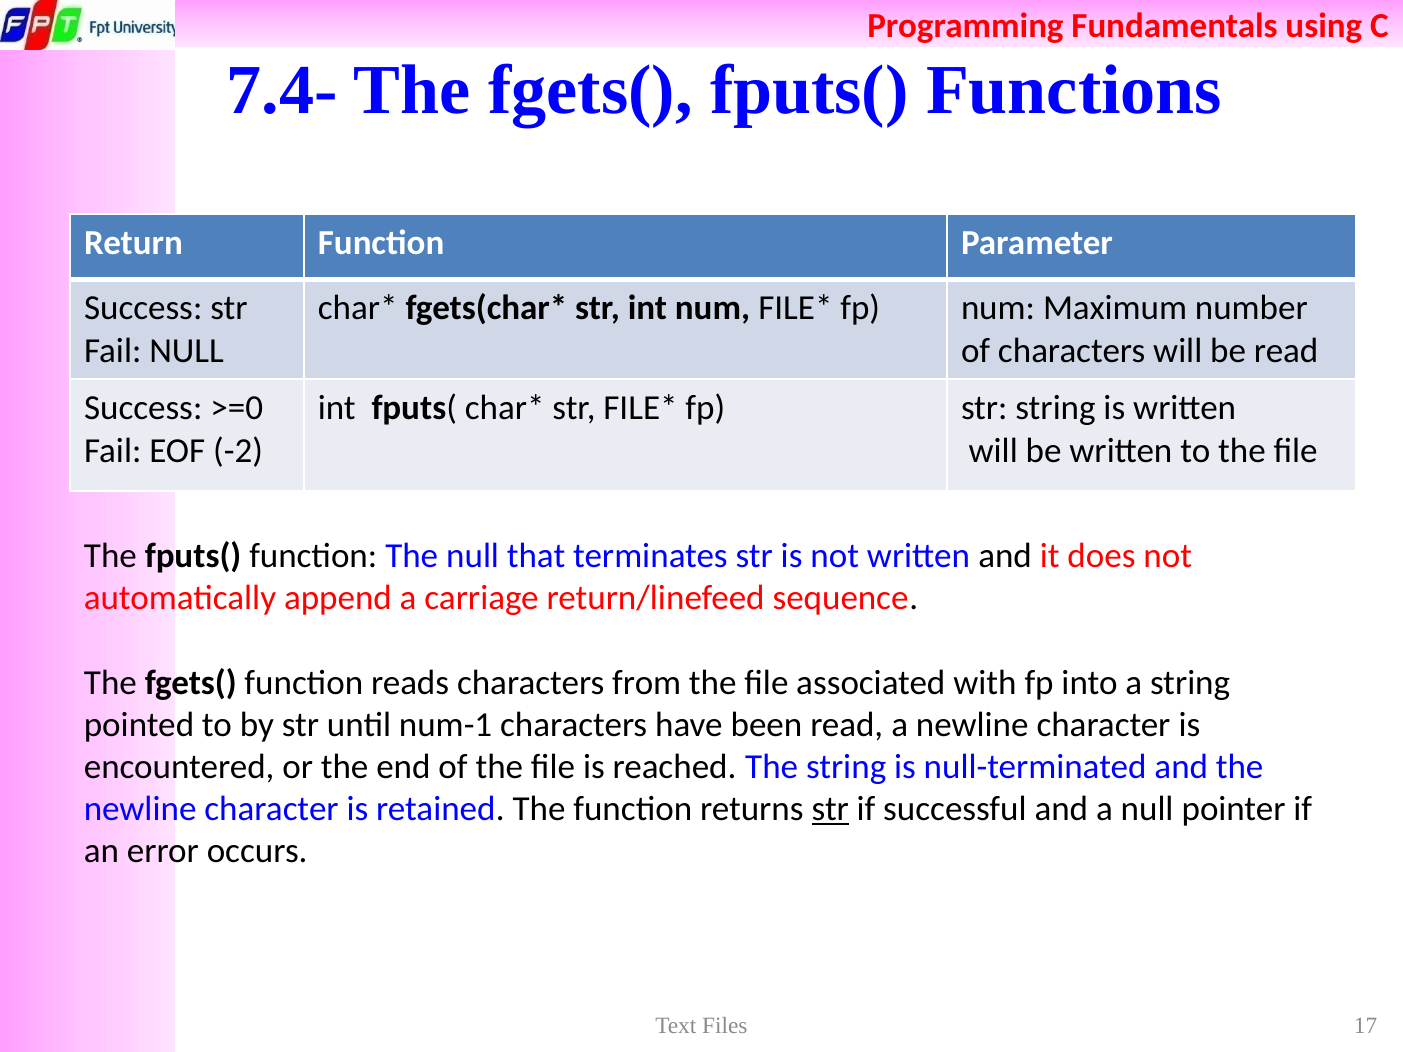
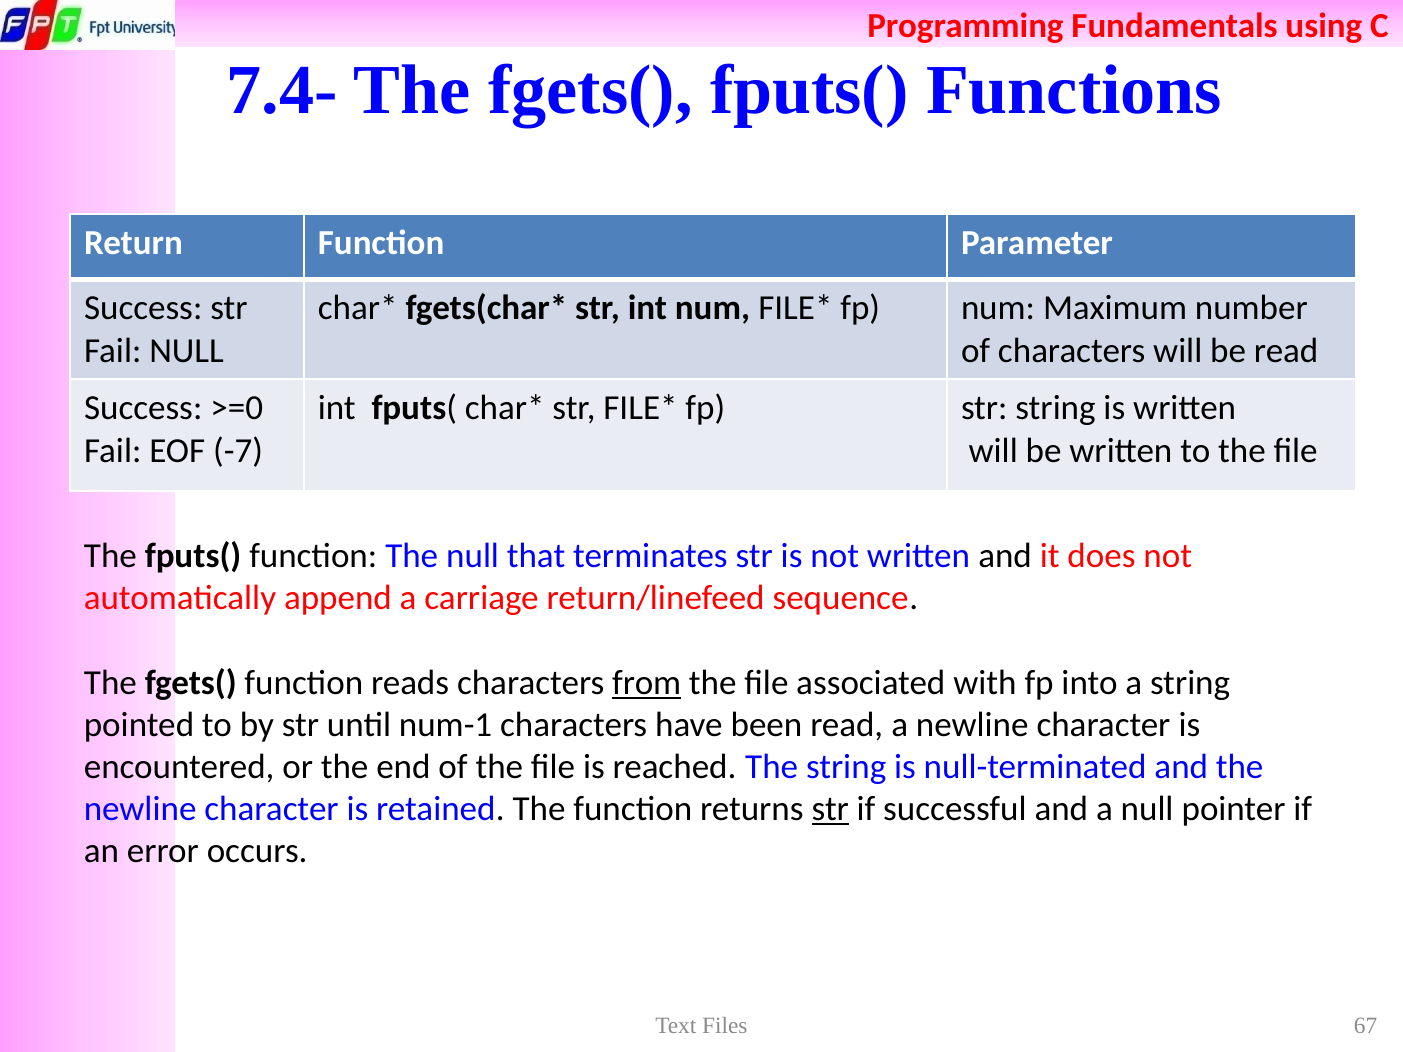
-2: -2 -> -7
from underline: none -> present
17: 17 -> 67
